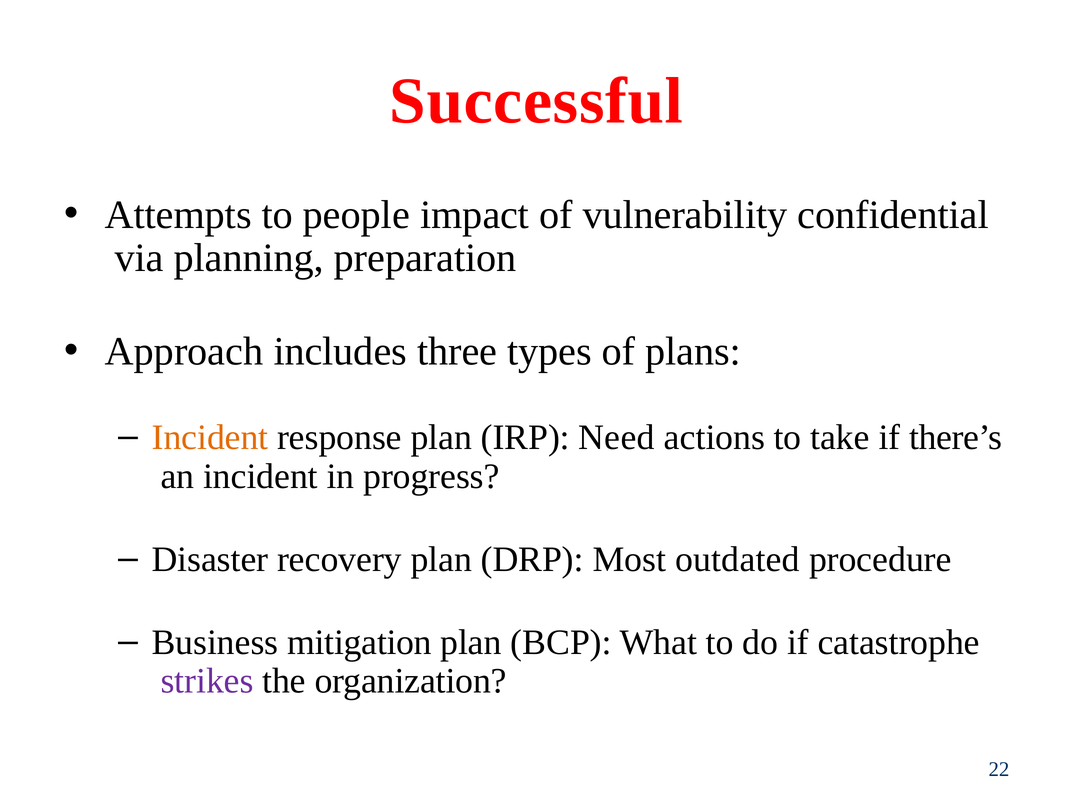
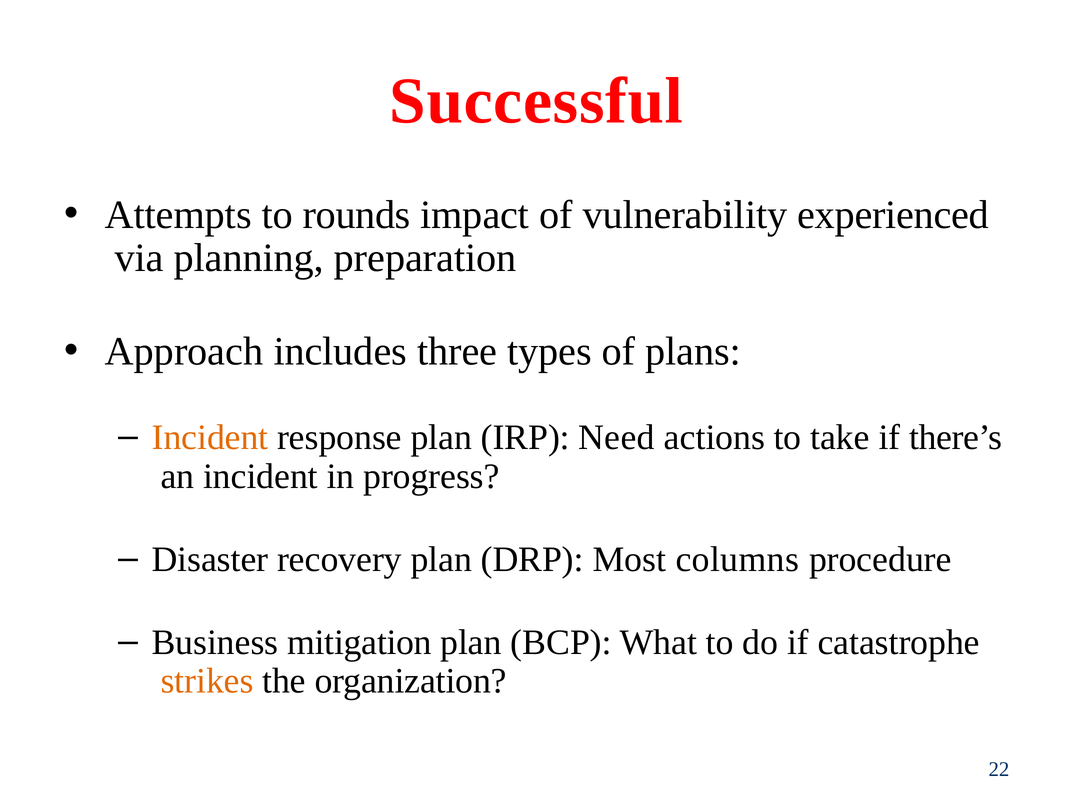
people: people -> rounds
confidential: confidential -> experienced
outdated: outdated -> columns
strikes colour: purple -> orange
